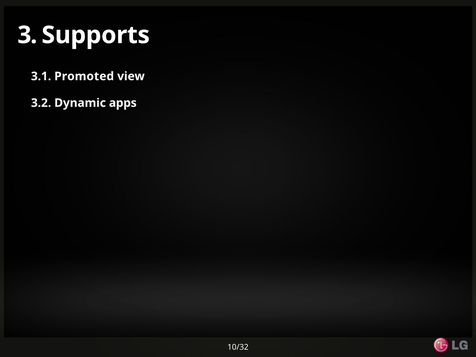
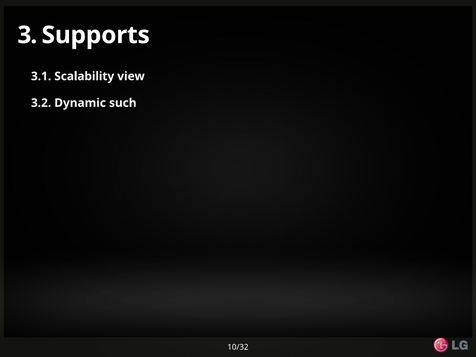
Promoted: Promoted -> Scalability
apps: apps -> such
